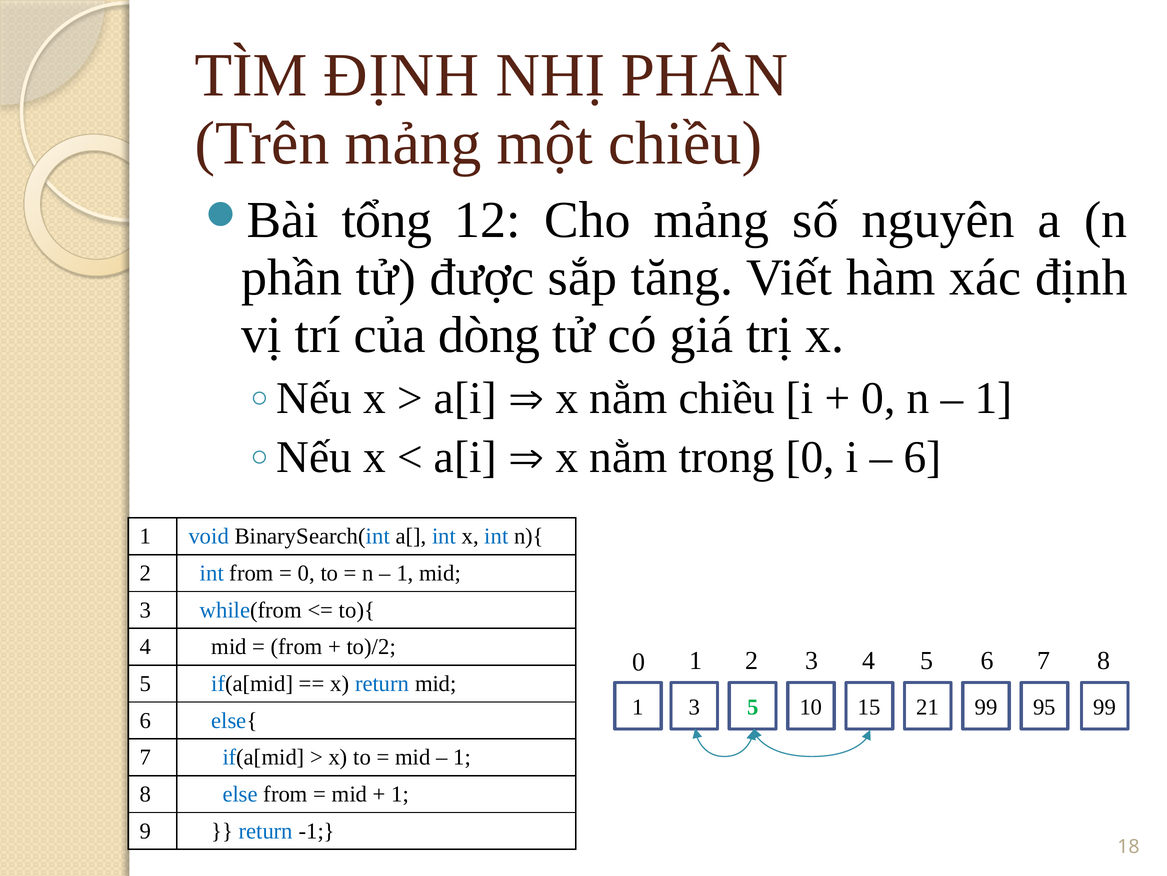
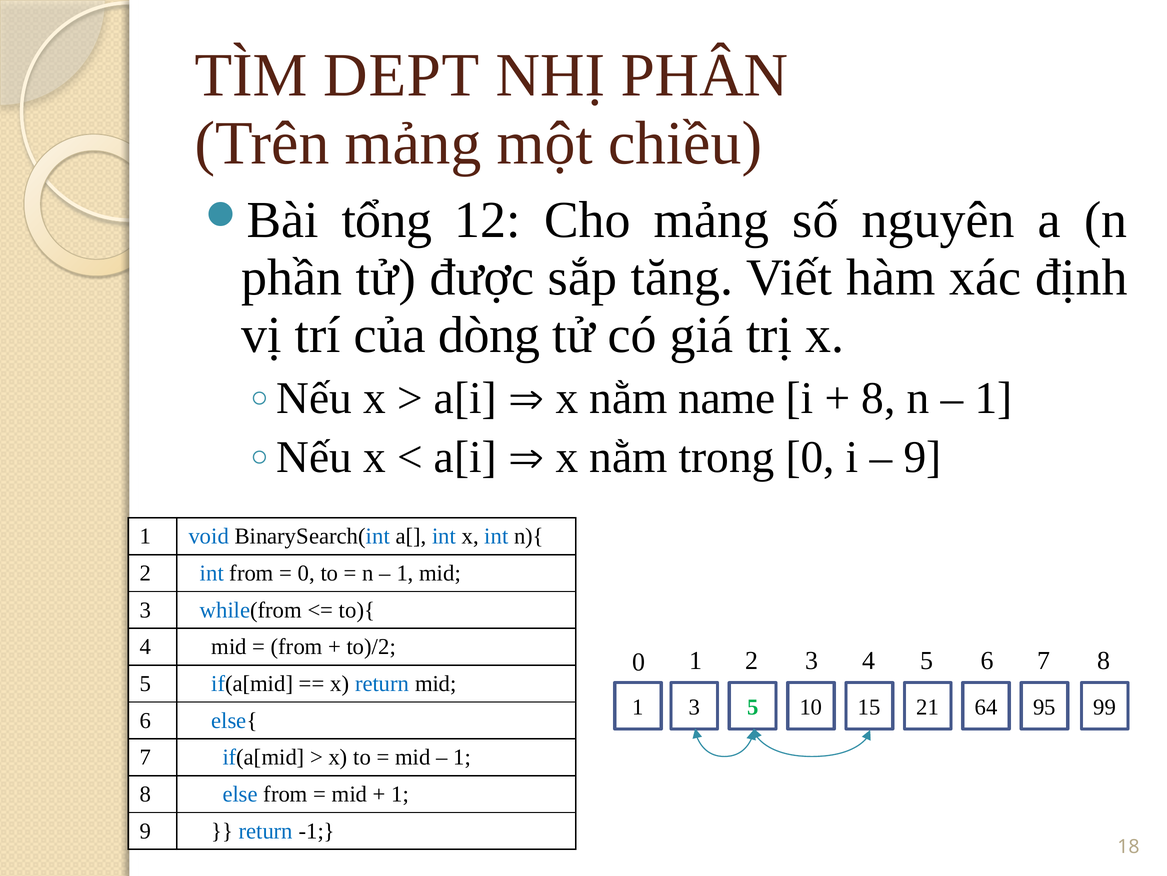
TÌM ĐỊNH: ĐỊNH -> DEPT
nằm chiều: chiều -> name
0 at (878, 398): 0 -> 8
6 at (923, 457): 6 -> 9
21 99: 99 -> 64
